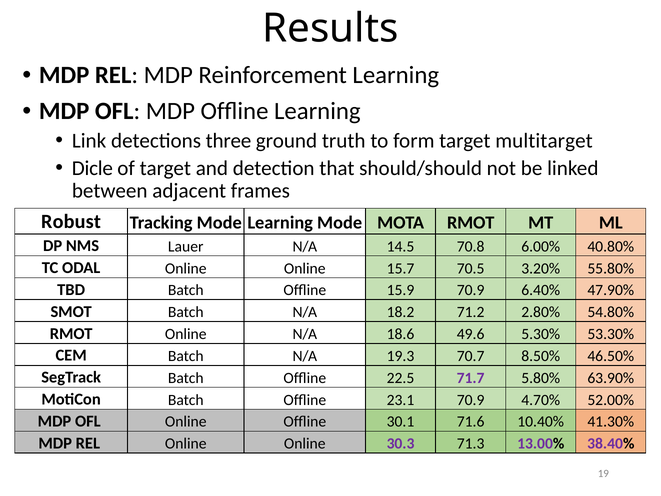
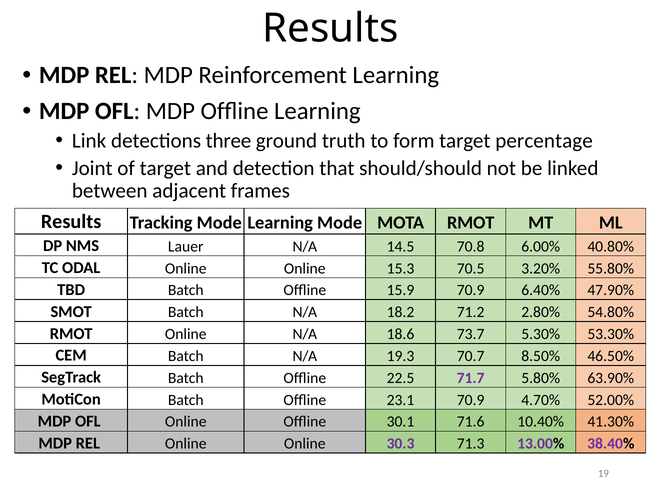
multitarget: multitarget -> percentage
Dicle: Dicle -> Joint
Robust at (71, 222): Robust -> Results
15.7: 15.7 -> 15.3
49.6: 49.6 -> 73.7
